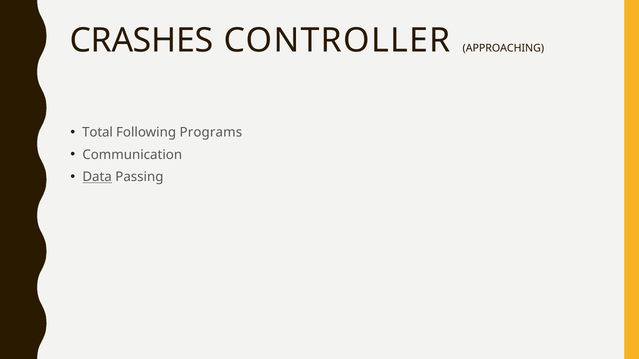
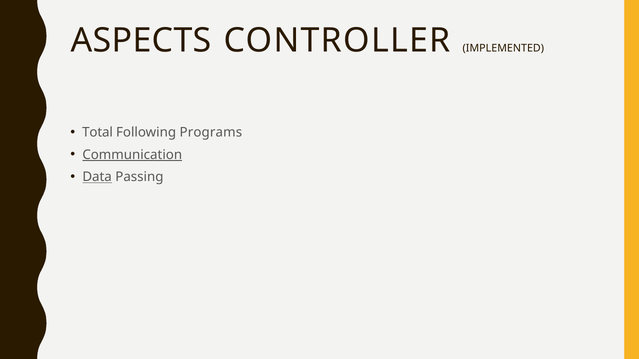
CRASHES: CRASHES -> ASPECTS
APPROACHING: APPROACHING -> IMPLEMENTED
Communication underline: none -> present
